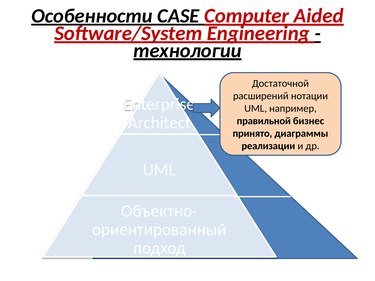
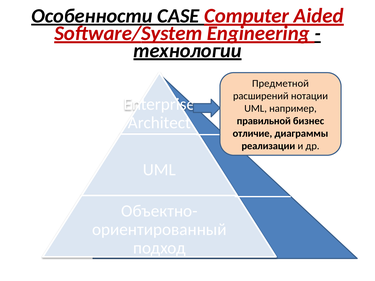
Достаточной: Достаточной -> Предметной
принято: принято -> отличие
